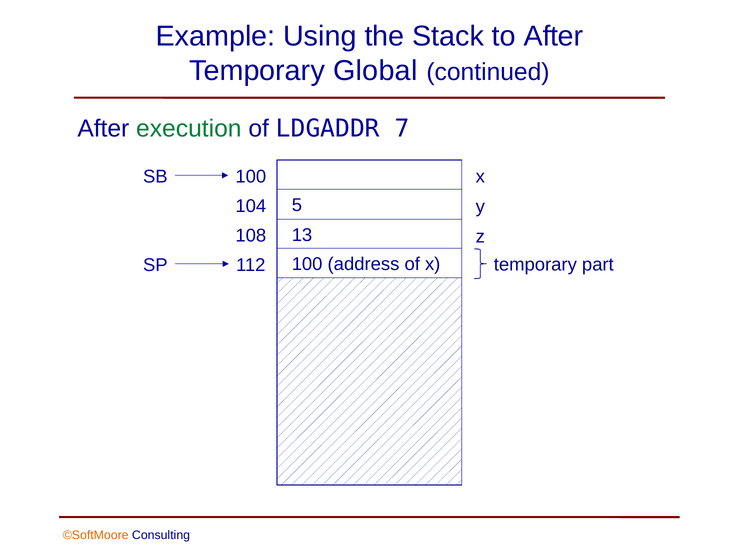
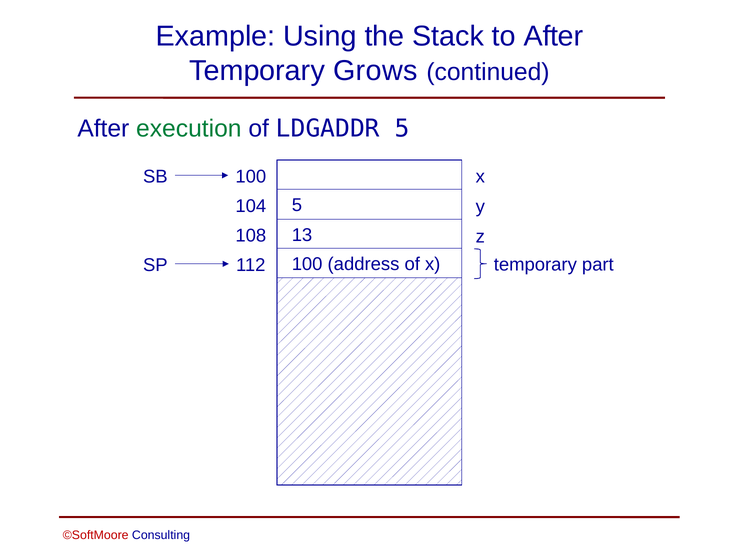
Global: Global -> Grows
LDGADDR 7: 7 -> 5
©SoftMoore colour: orange -> red
